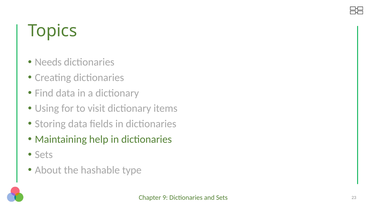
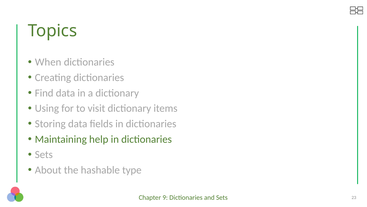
Needs: Needs -> When
